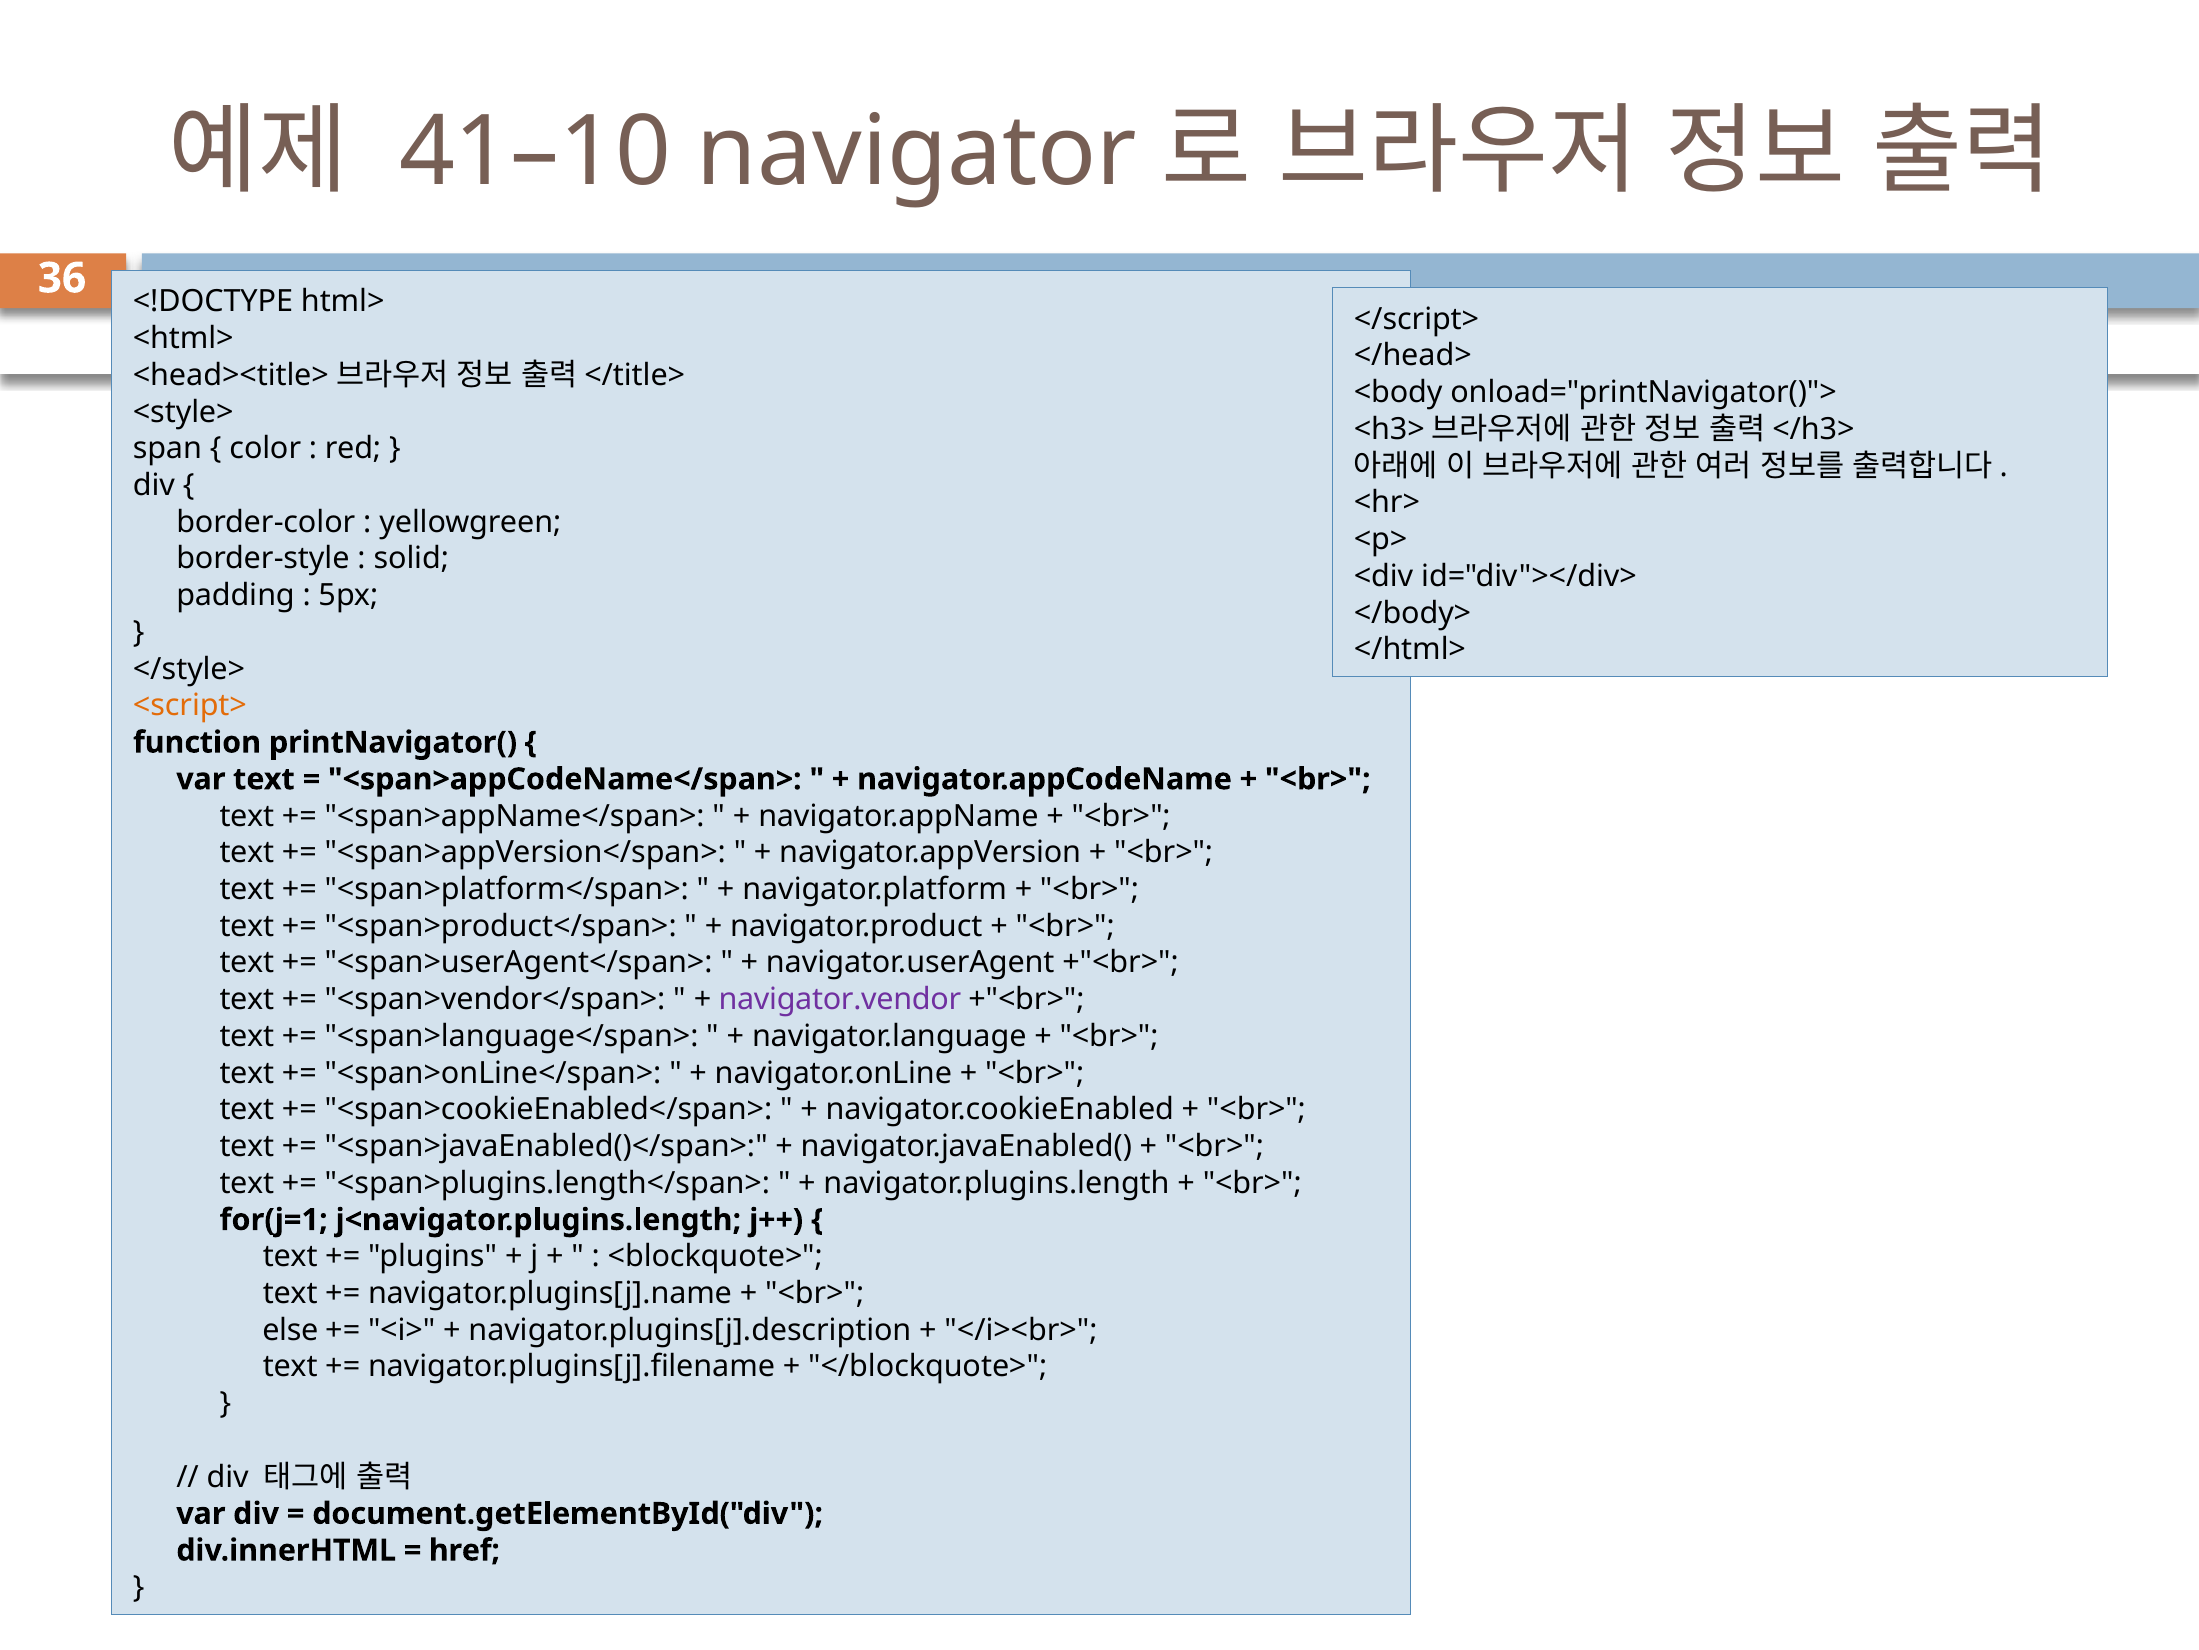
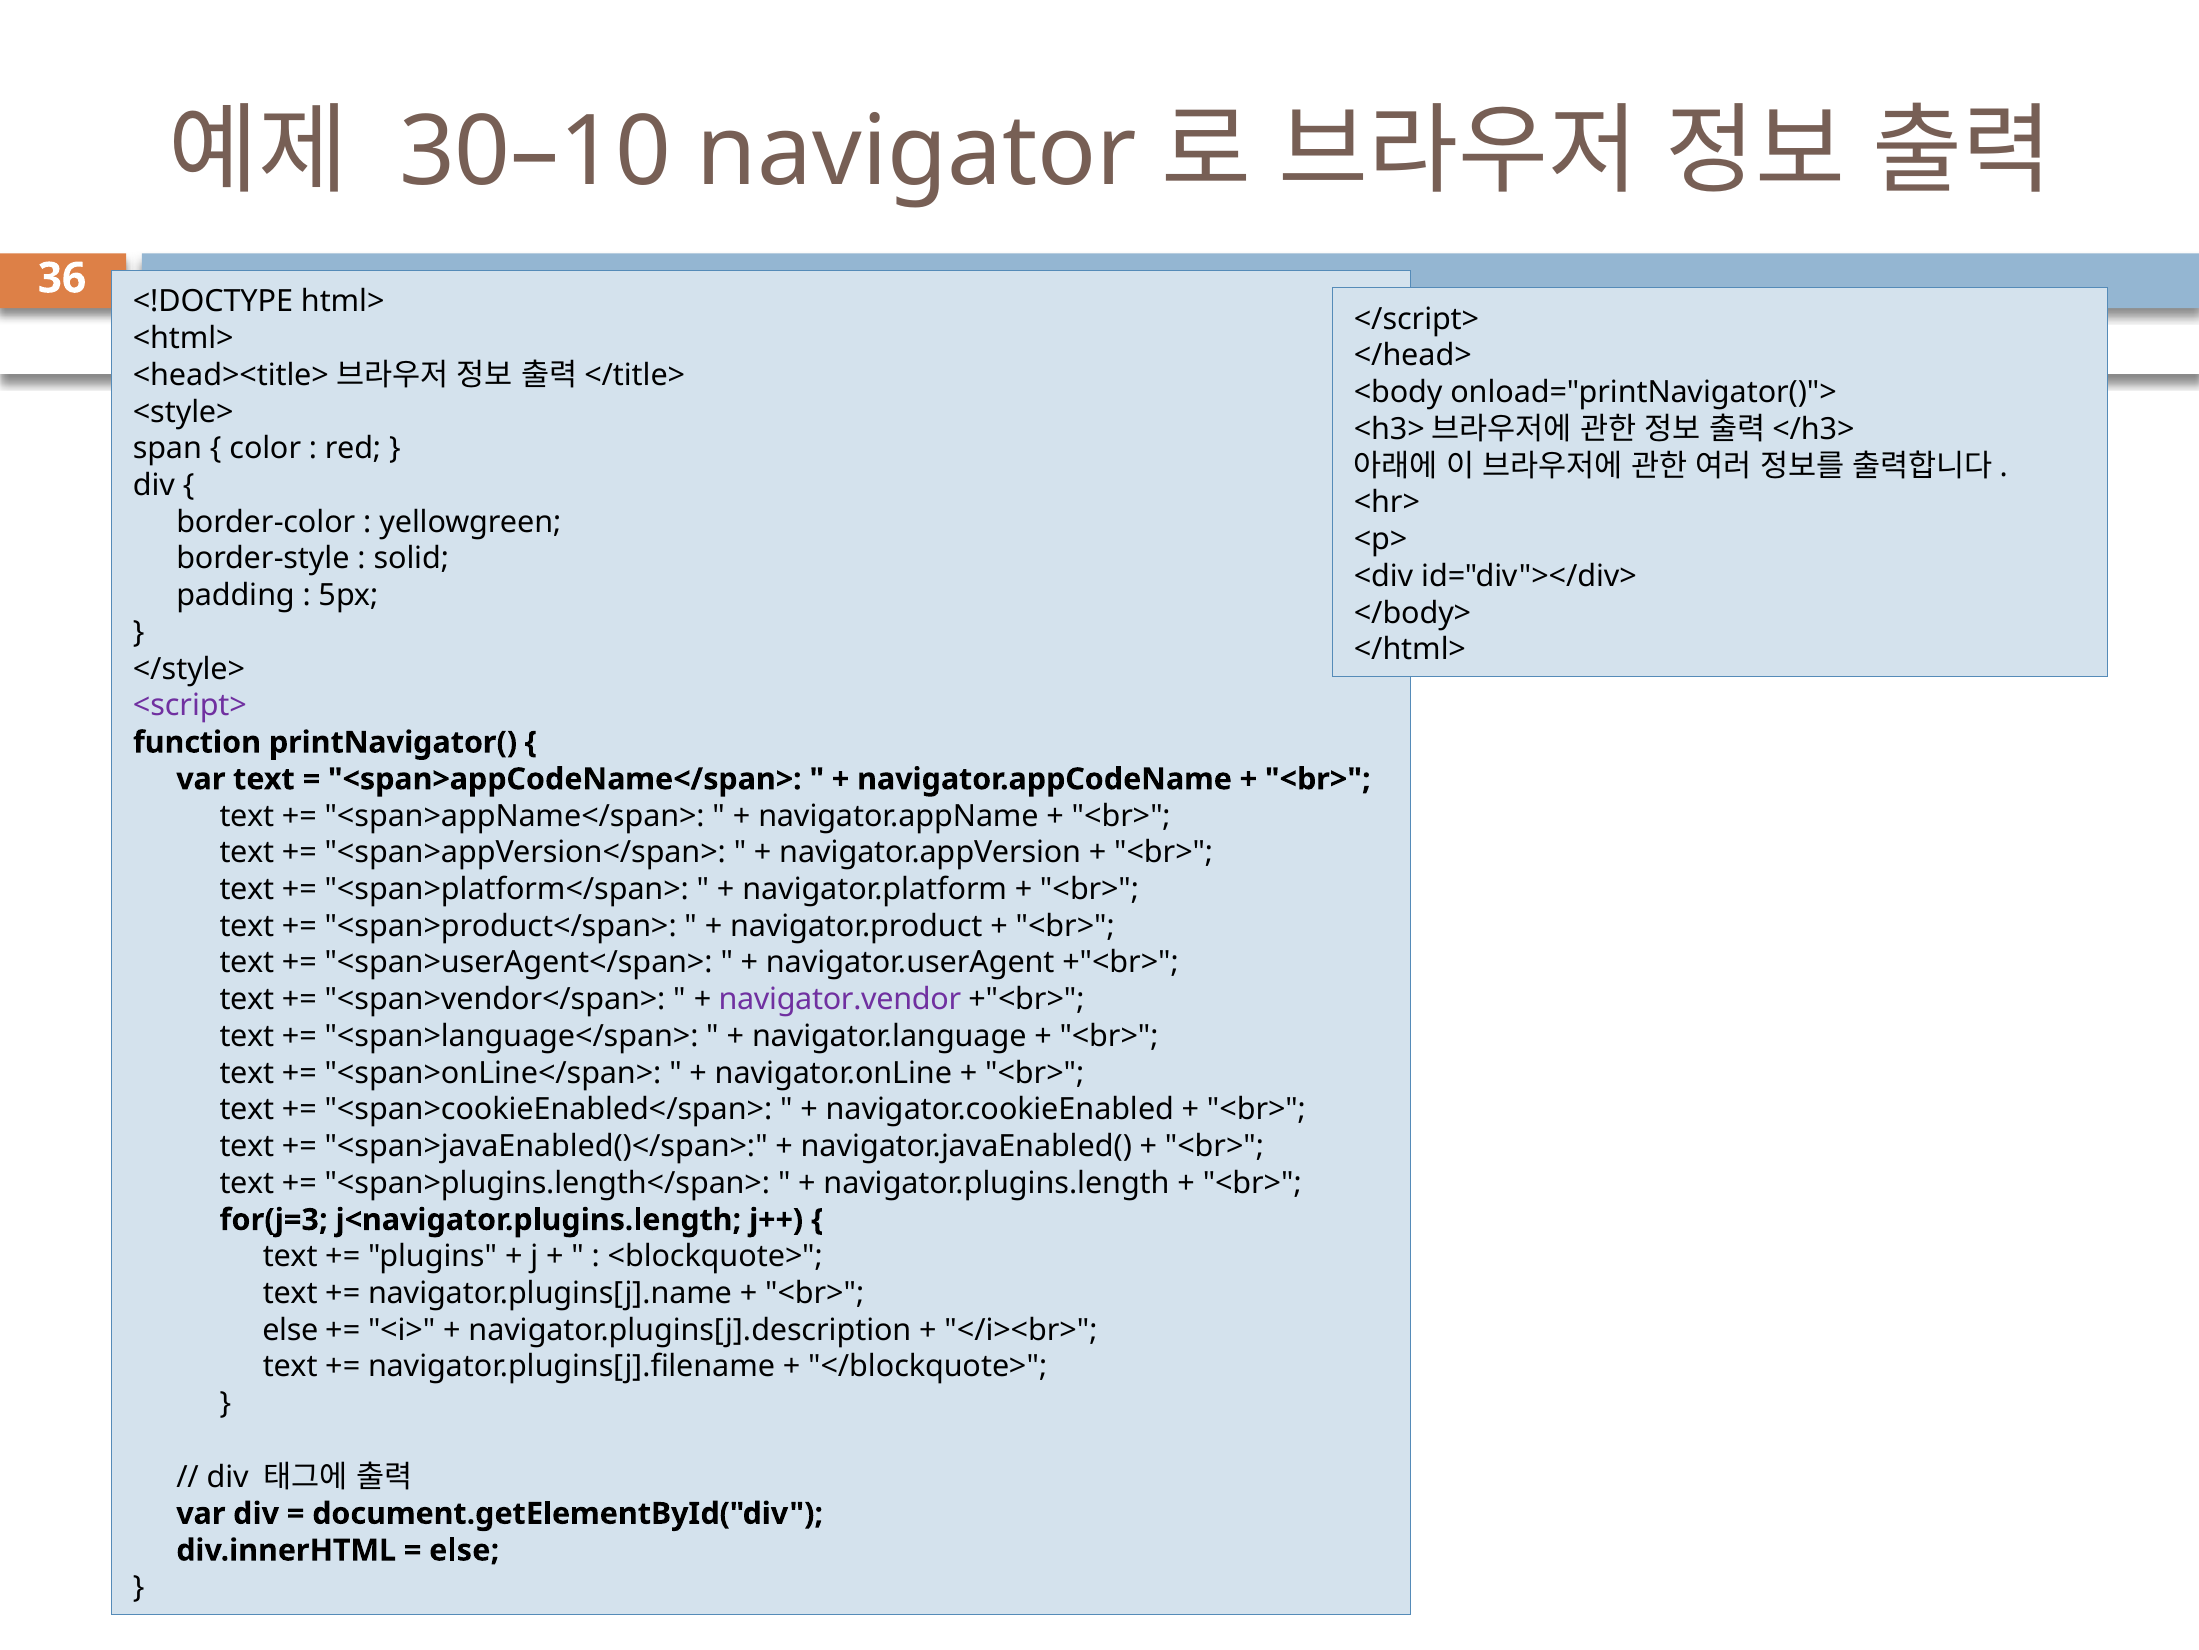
41–10: 41–10 -> 30–10
<script> colour: orange -> purple
for(j=1: for(j=1 -> for(j=3
href at (464, 1550): href -> else
